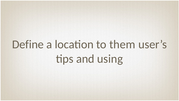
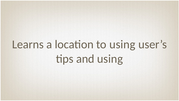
Define: Define -> Learns
to them: them -> using
